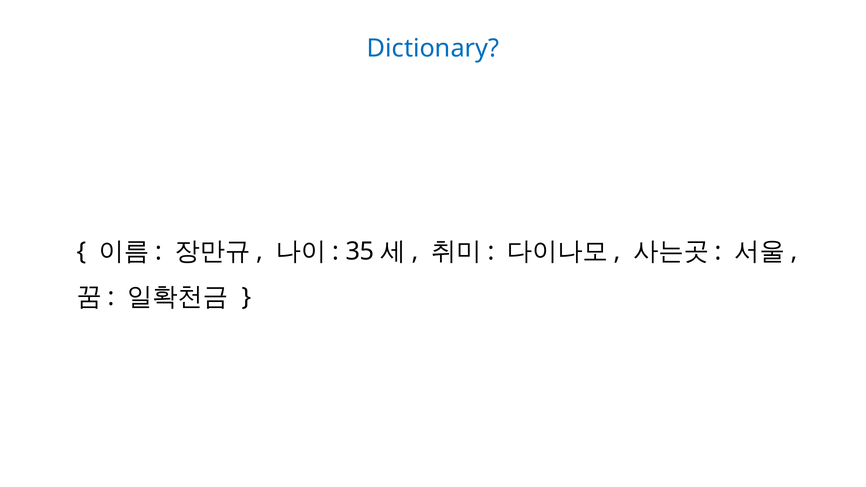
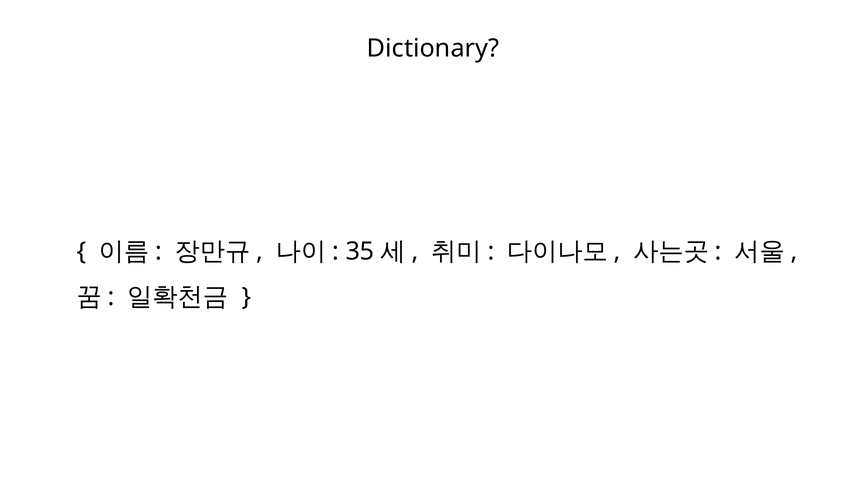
Dictionary colour: blue -> black
